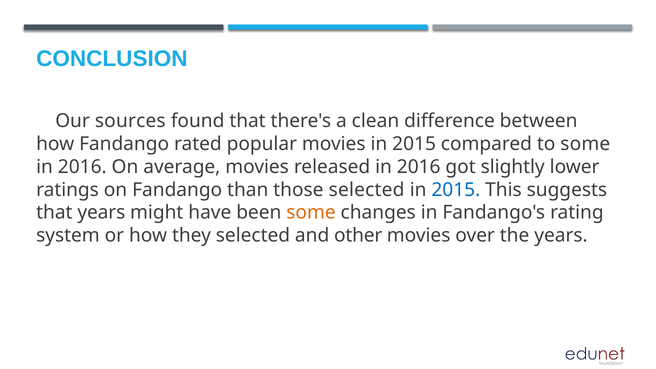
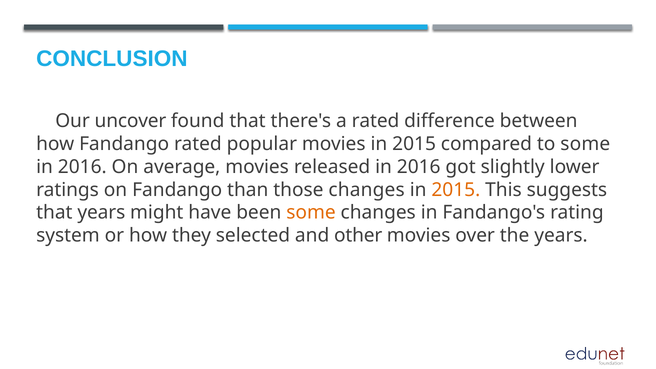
sources: sources -> uncover
a clean: clean -> rated
those selected: selected -> changes
2015 at (456, 190) colour: blue -> orange
